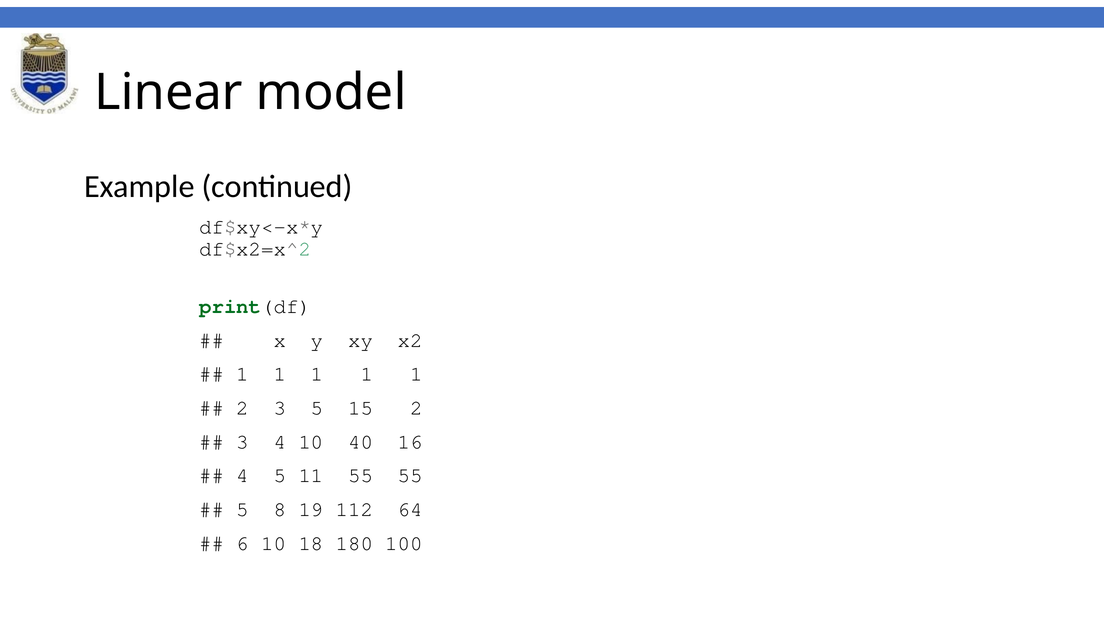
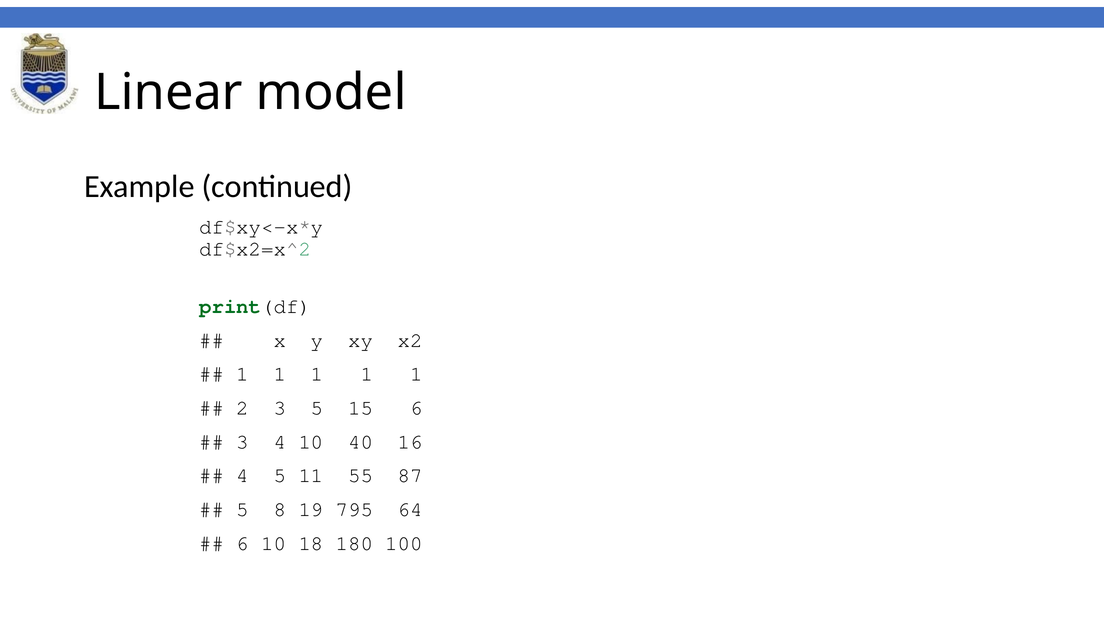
15 2: 2 -> 6
55 55: 55 -> 87
112: 112 -> 795
